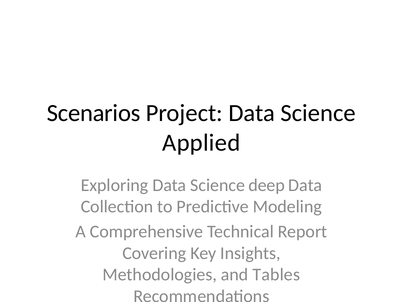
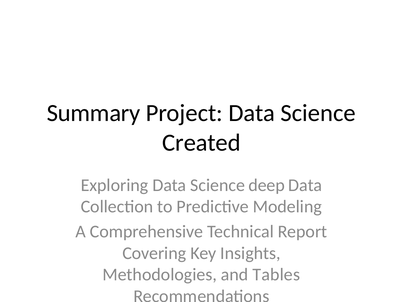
Scenarios: Scenarios -> Summary
Applied: Applied -> Created
